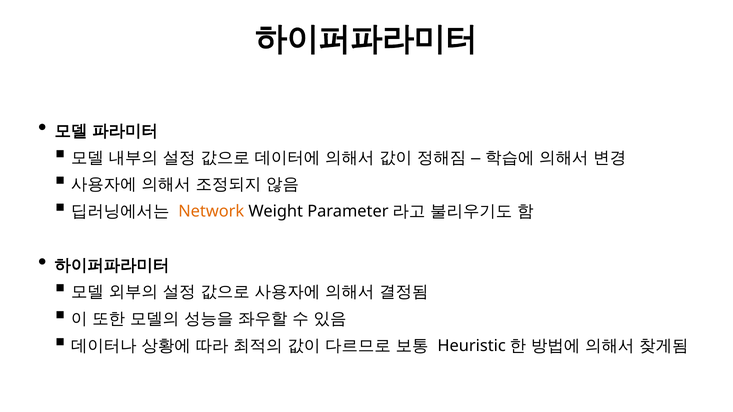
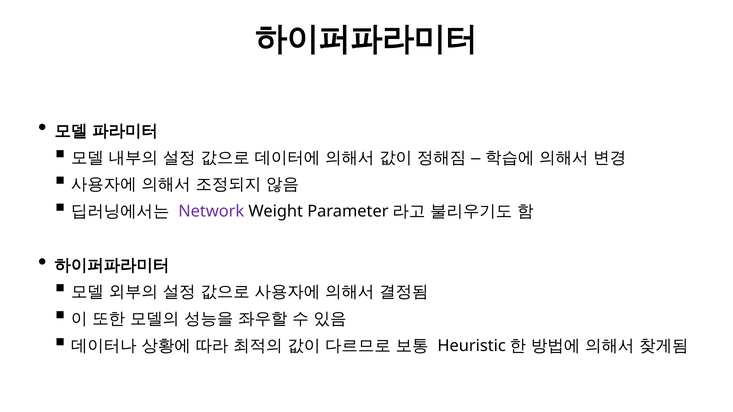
Network colour: orange -> purple
